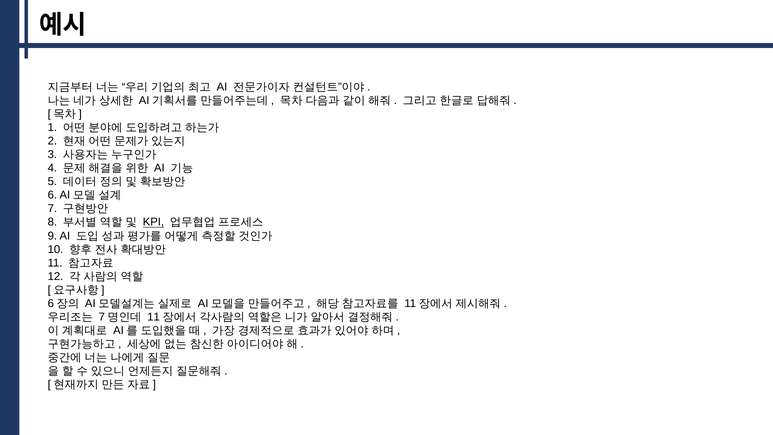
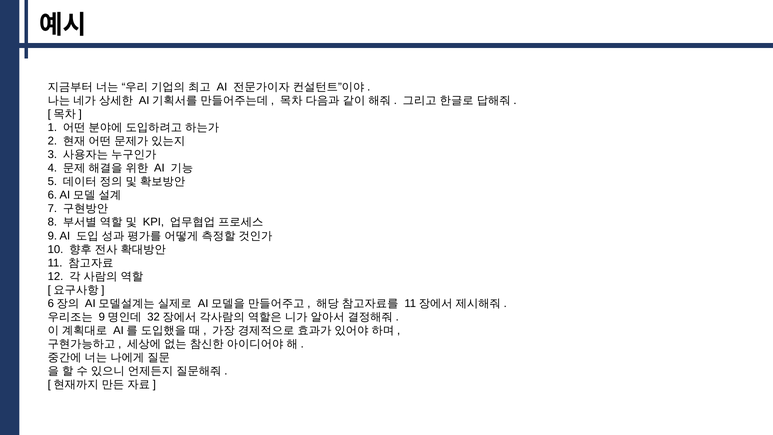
KPI underline: present -> none
7 at (102, 317): 7 -> 9
11 at (154, 317): 11 -> 32
